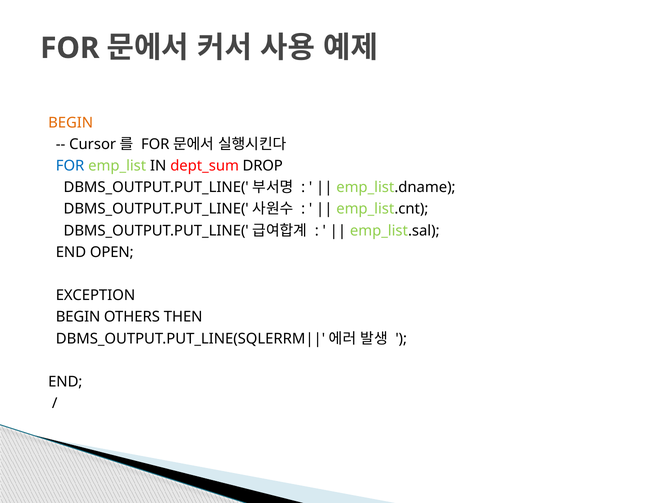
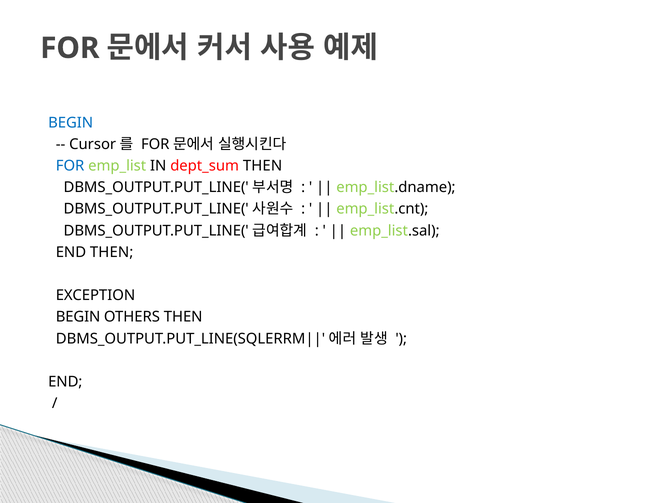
BEGIN at (71, 123) colour: orange -> blue
dept_sum DROP: DROP -> THEN
END OPEN: OPEN -> THEN
